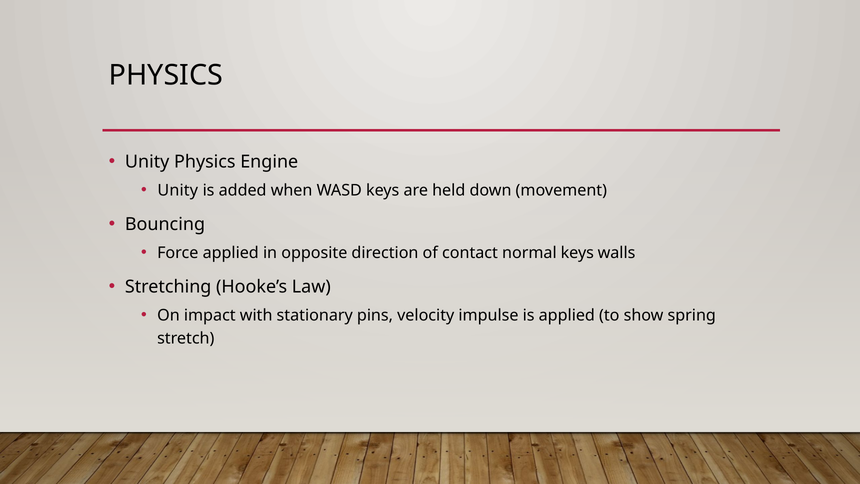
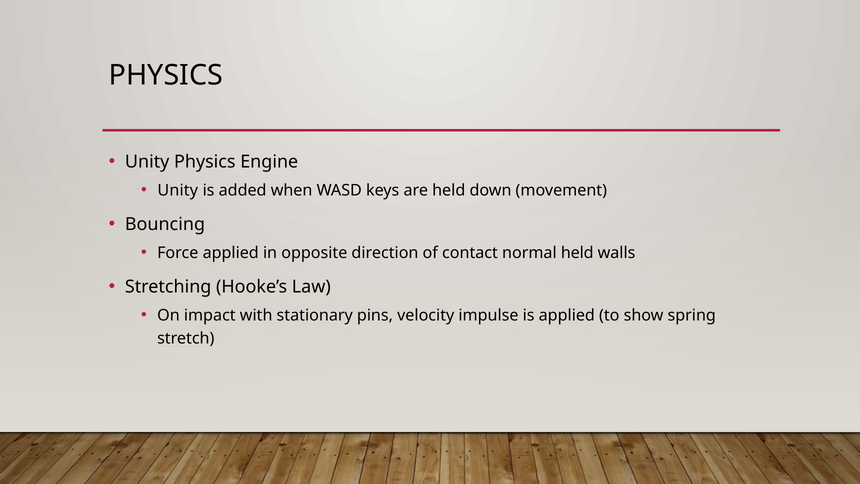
normal keys: keys -> held
